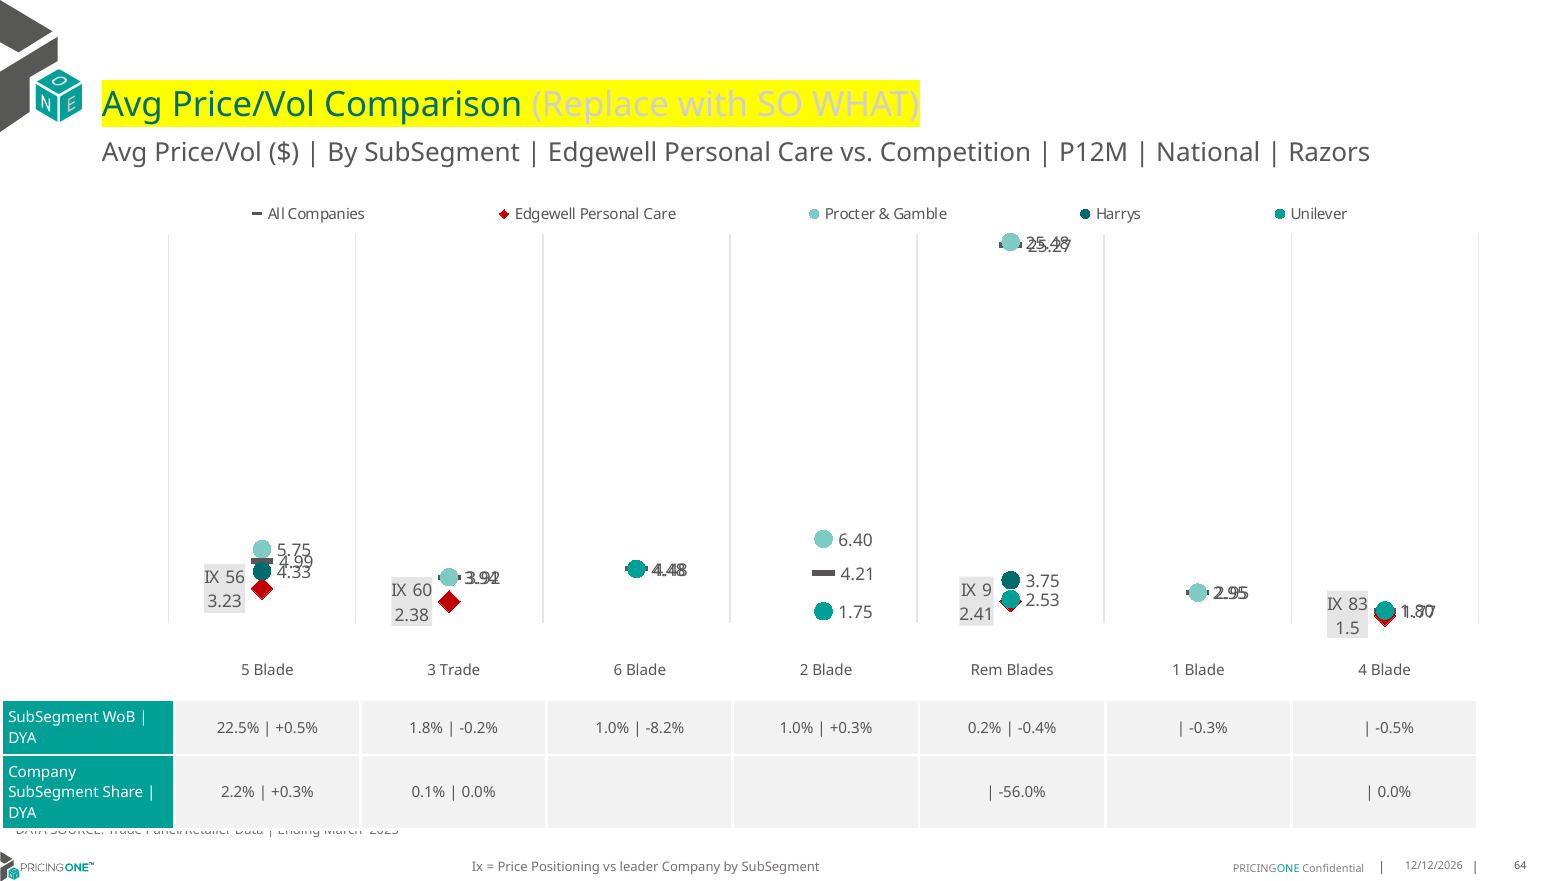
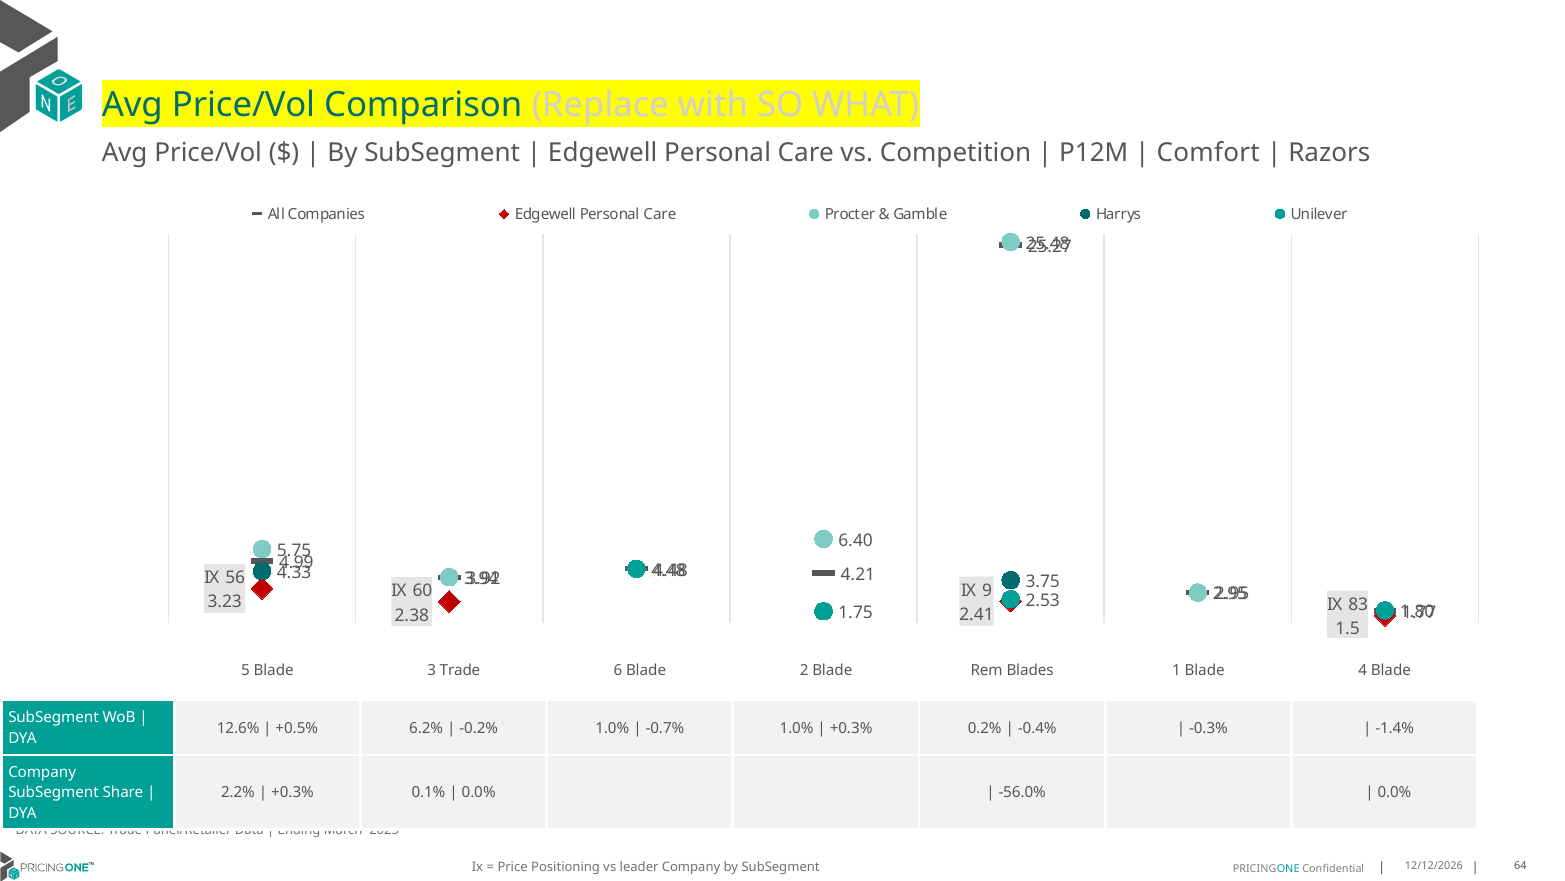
National: National -> Comfort
22.5%: 22.5% -> 12.6%
1.8%: 1.8% -> 6.2%
-8.2%: -8.2% -> -0.7%
-0.5%: -0.5% -> -1.4%
